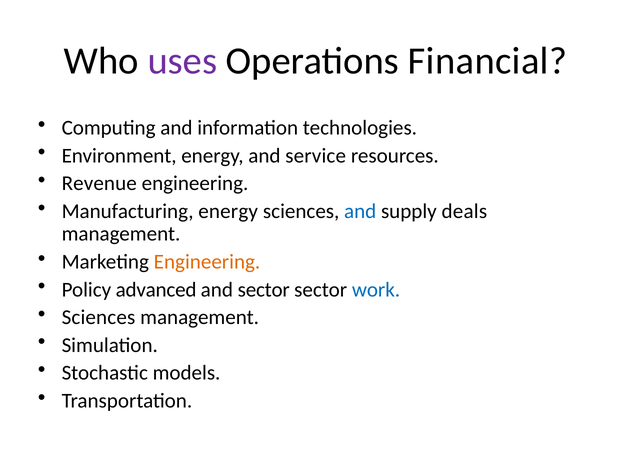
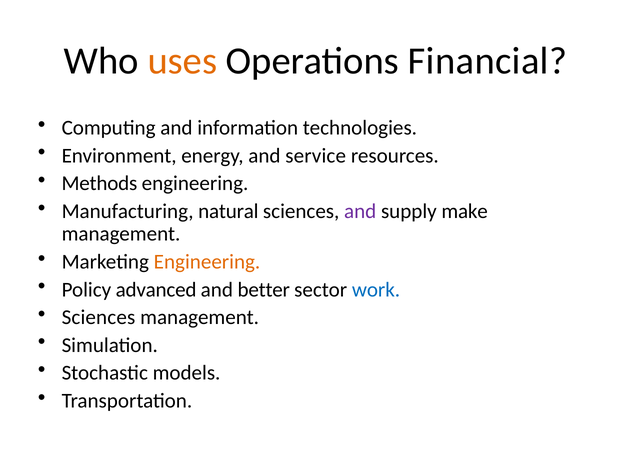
uses colour: purple -> orange
Revenue: Revenue -> Methods
Manufacturing energy: energy -> natural
and at (360, 211) colour: blue -> purple
deals: deals -> make
and sector: sector -> better
